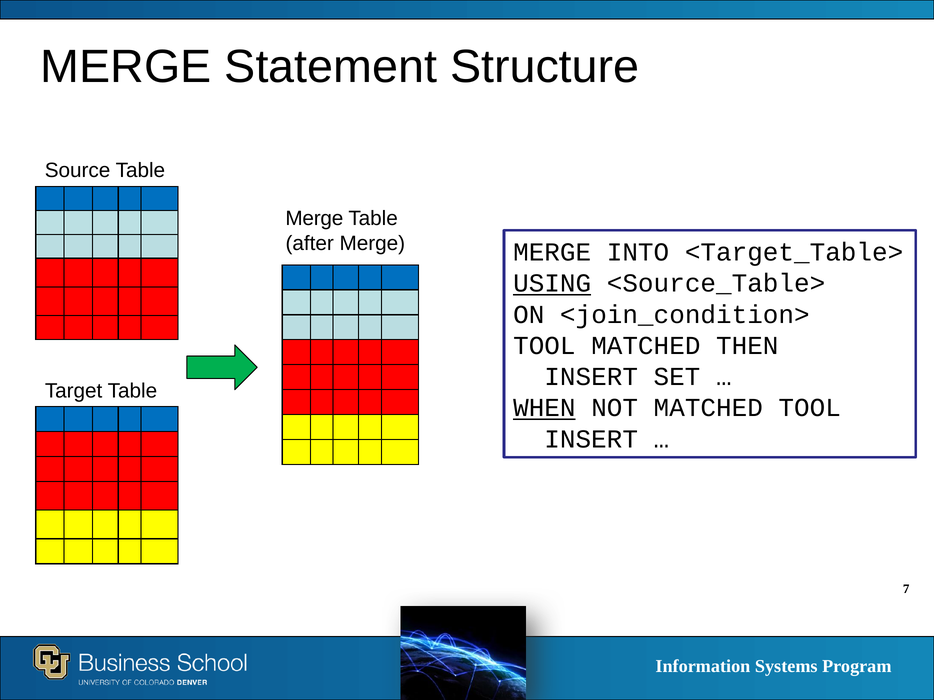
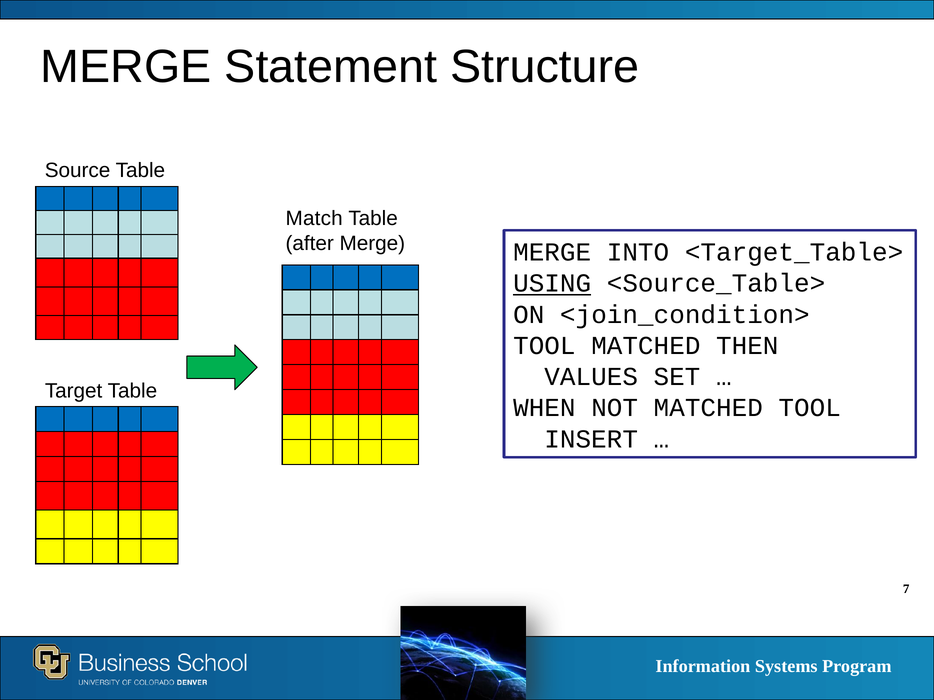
Merge at (314, 219): Merge -> Match
INSERT at (591, 377): INSERT -> VALUES
WHEN underline: present -> none
